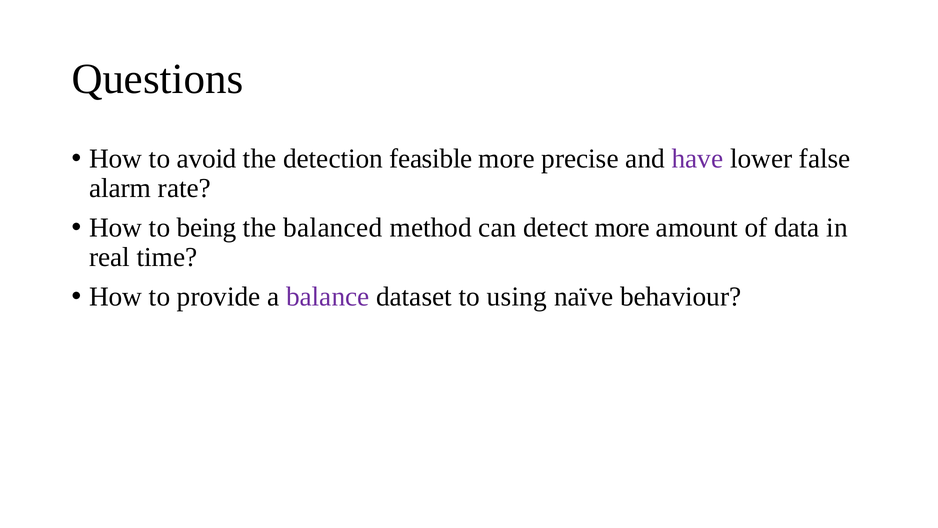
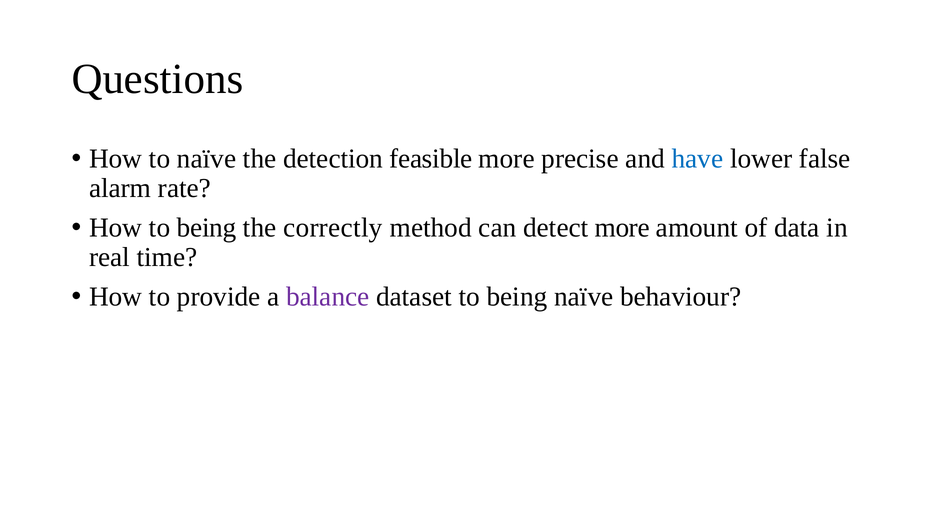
to avoid: avoid -> naïve
have colour: purple -> blue
balanced: balanced -> correctly
dataset to using: using -> being
